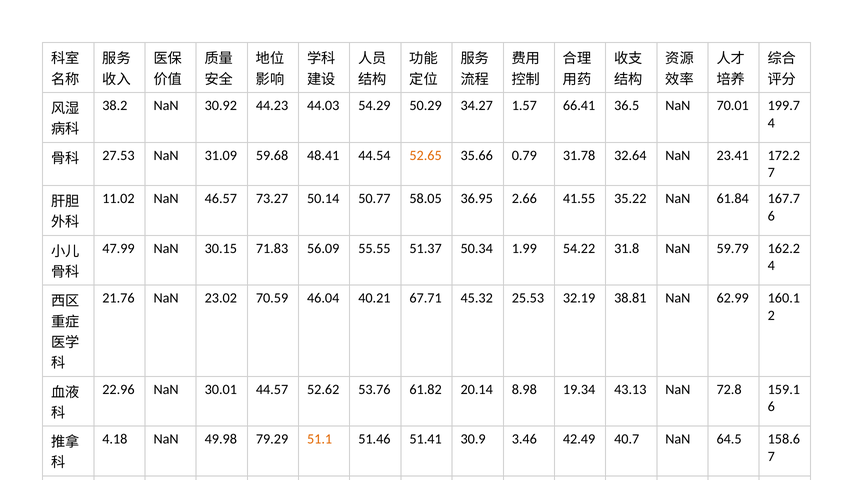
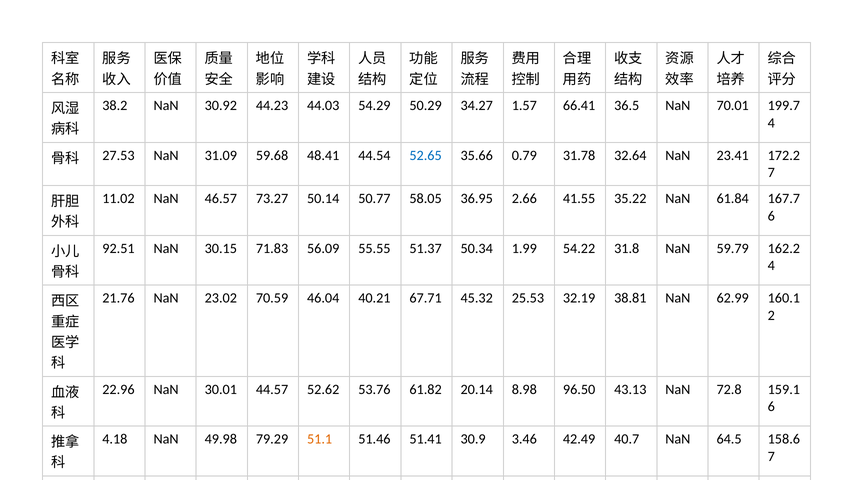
52.65 colour: orange -> blue
47.99: 47.99 -> 92.51
19.34: 19.34 -> 96.50
